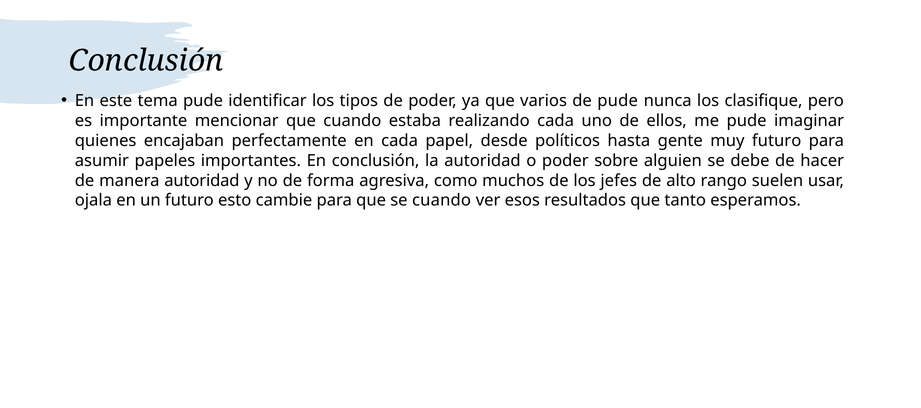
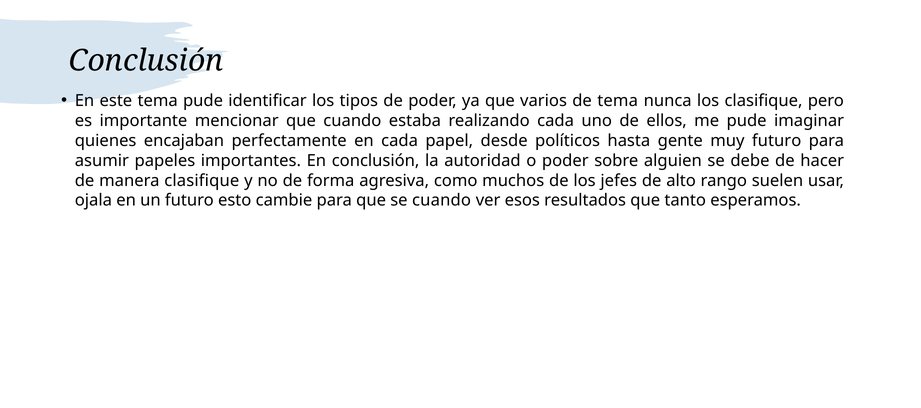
de pude: pude -> tema
manera autoridad: autoridad -> clasifique
